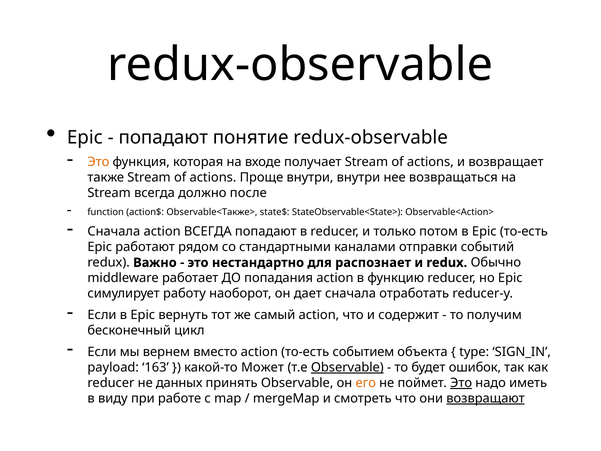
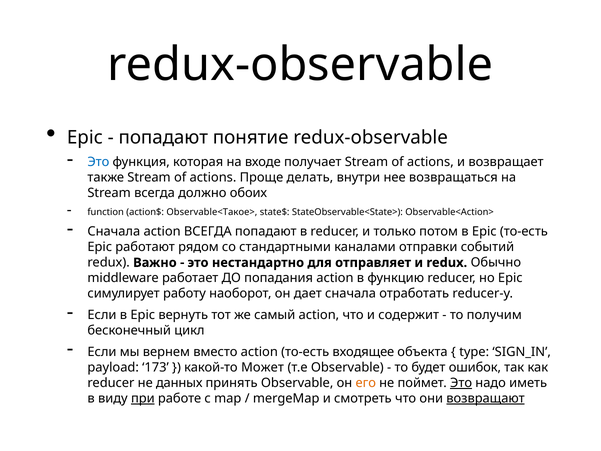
Это at (98, 162) colour: orange -> blue
Проще внутри: внутри -> делать
после: после -> обоих
Observable<Также>: Observable<Также> -> Observable<Такое>
распознает: распознает -> отправляет
событием: событием -> входящее
163: 163 -> 173
Observable at (347, 367) underline: present -> none
при underline: none -> present
